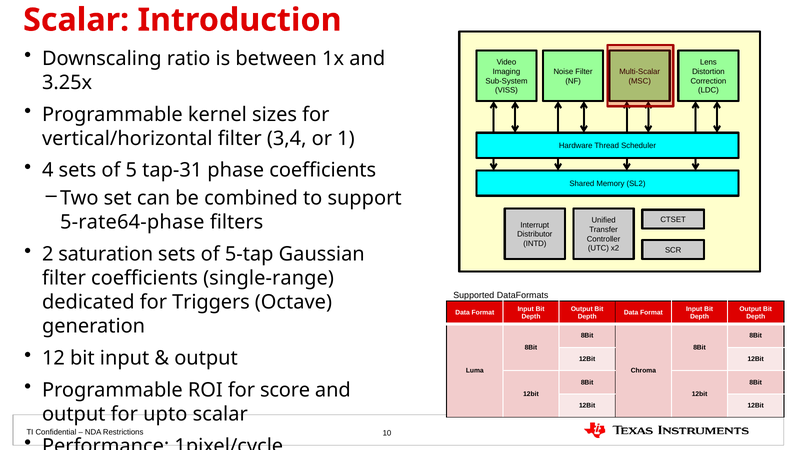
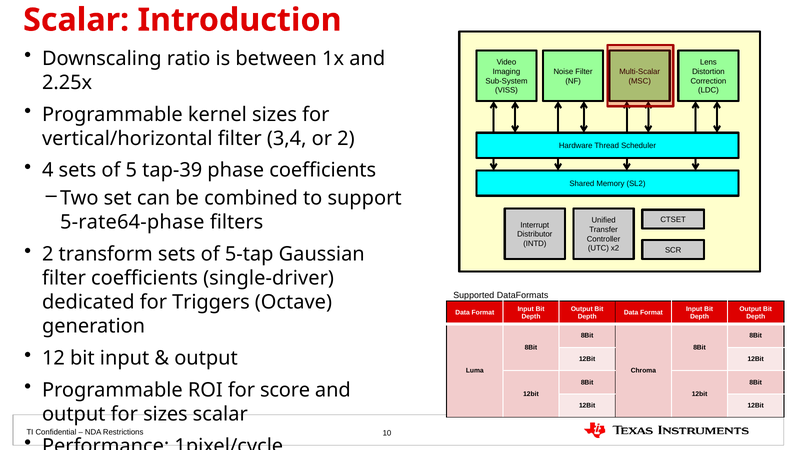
3.25x: 3.25x -> 2.25x
or 1: 1 -> 2
tap-31: tap-31 -> tap-39
saturation: saturation -> transform
single-range: single-range -> single-driver
for upto: upto -> sizes
